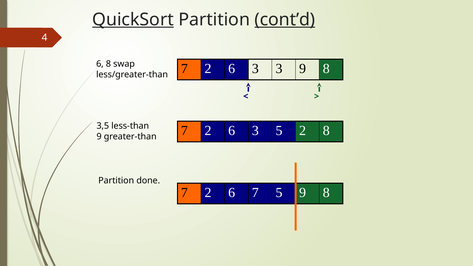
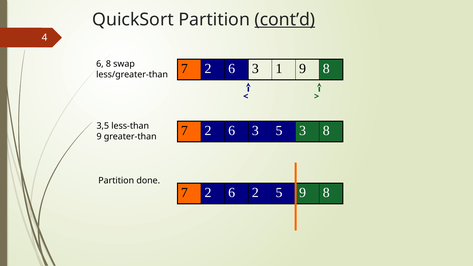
QuickSort underline: present -> none
3 3: 3 -> 1
5 2: 2 -> 3
6 7: 7 -> 2
